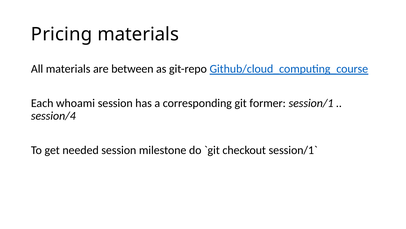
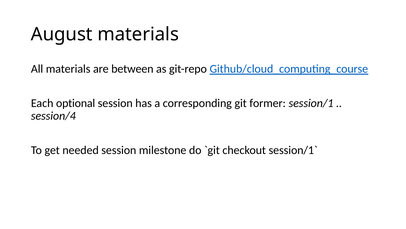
Pricing: Pricing -> August
whoami: whoami -> optional
